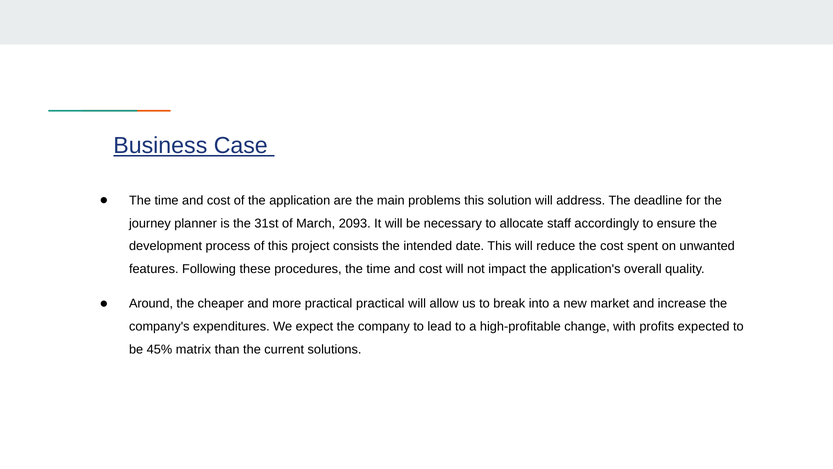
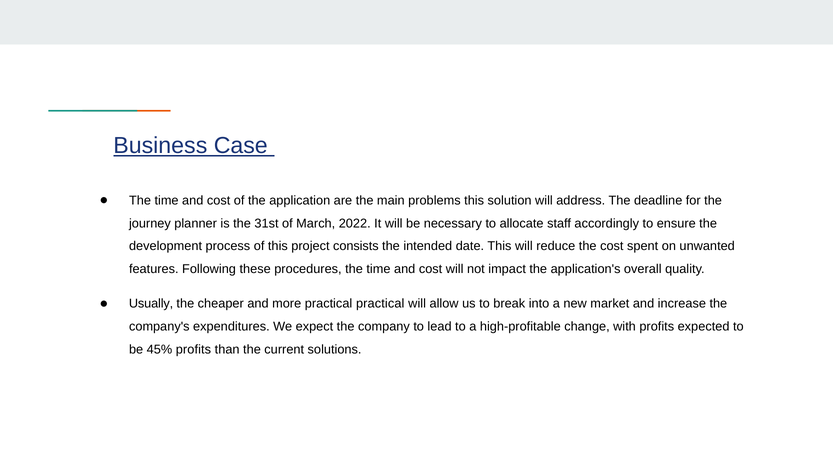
2093: 2093 -> 2022
Around: Around -> Usually
45% matrix: matrix -> profits
